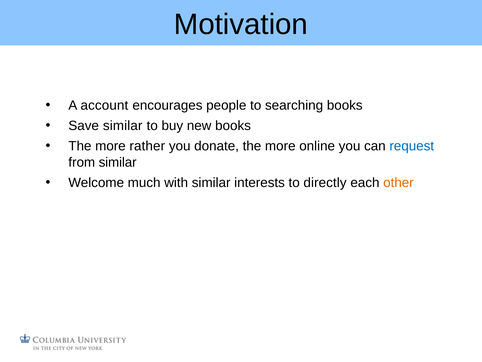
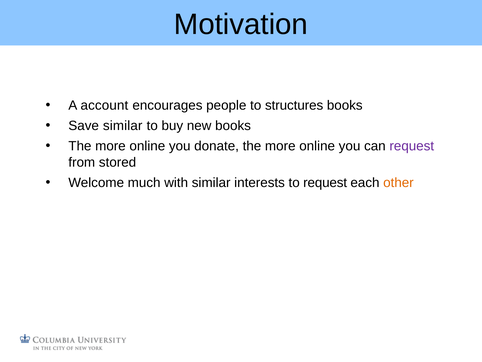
searching: searching -> structures
rather at (147, 146): rather -> online
request at (412, 146) colour: blue -> purple
from similar: similar -> stored
to directly: directly -> request
